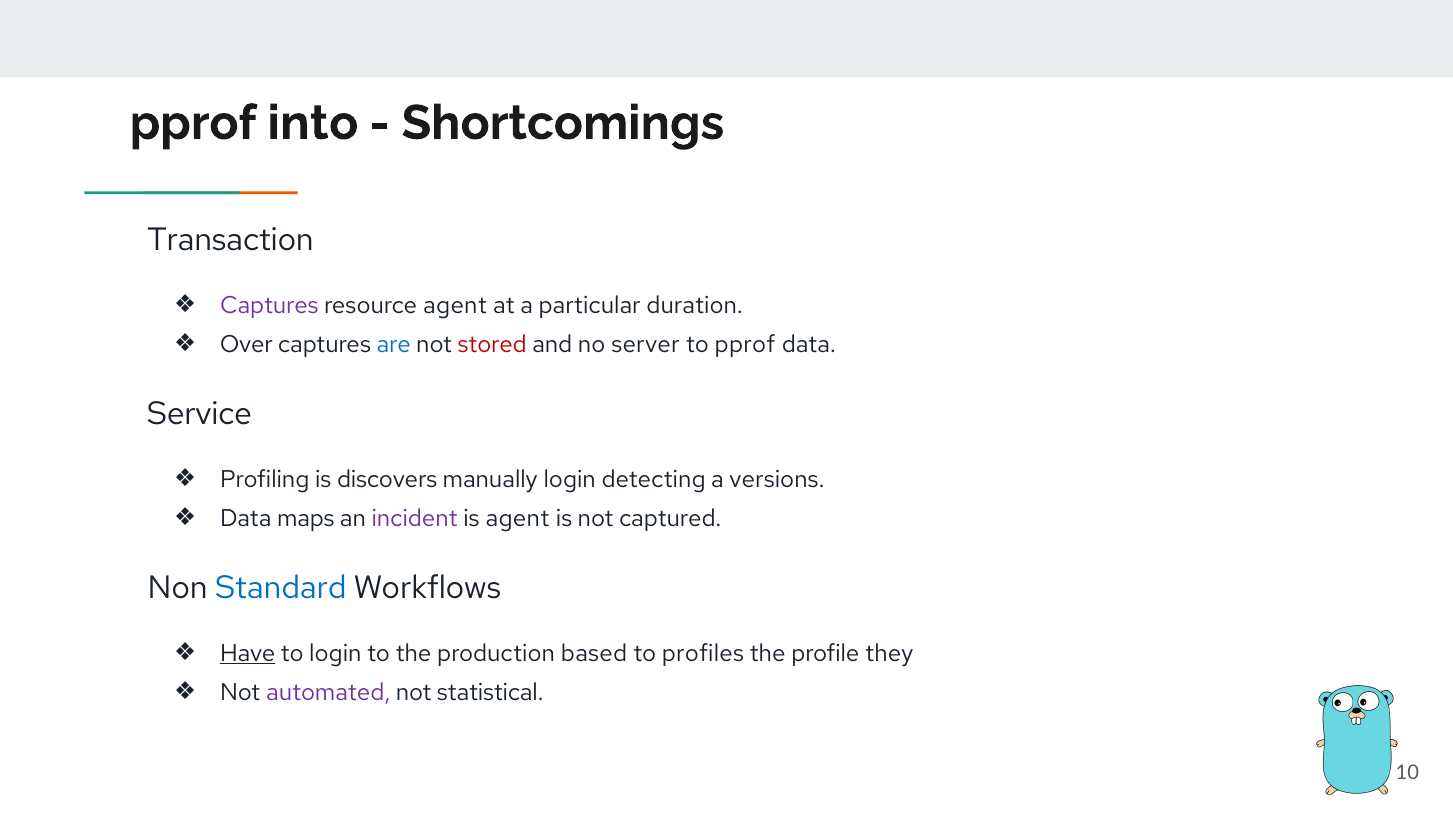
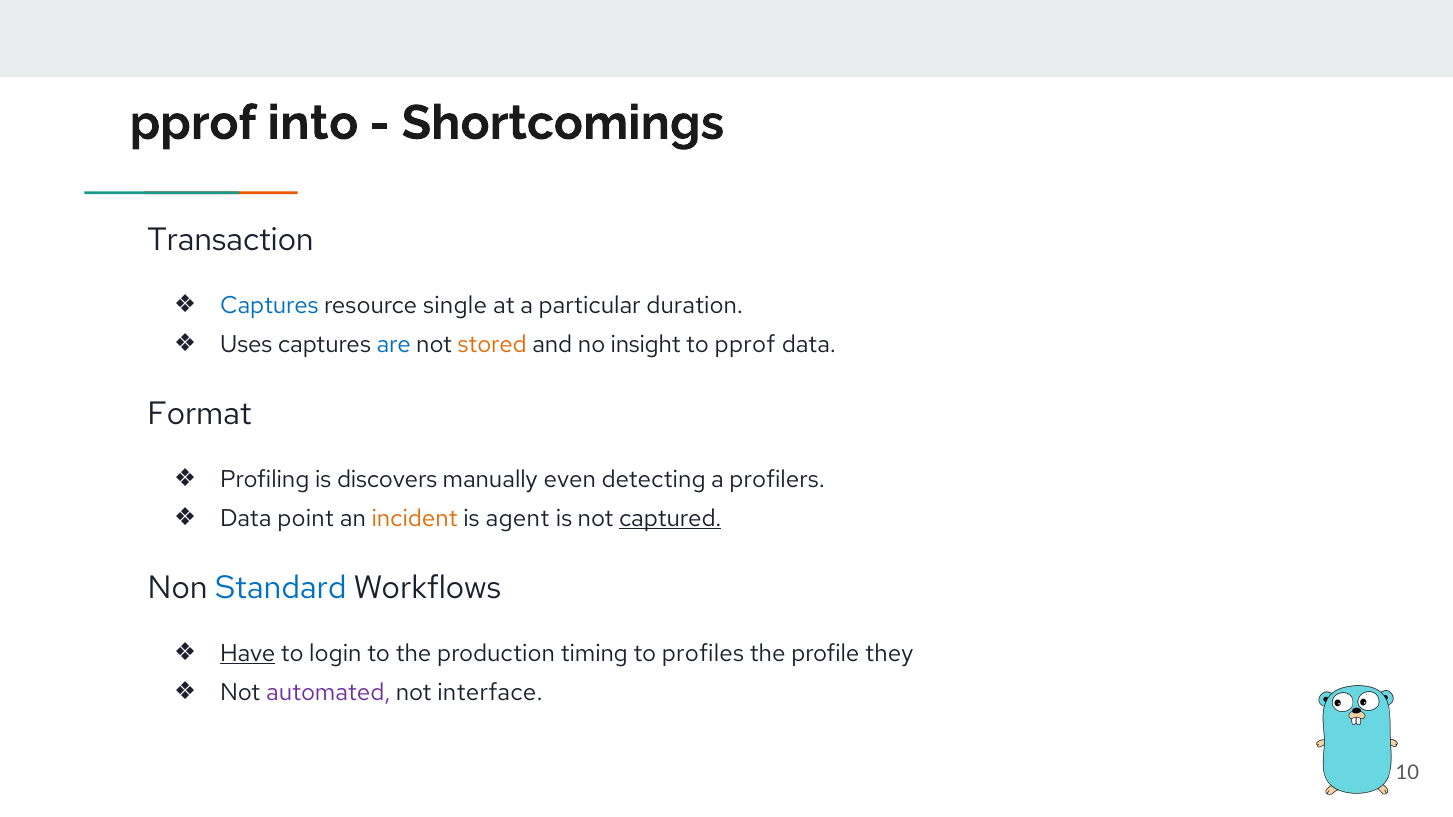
Captures at (269, 305) colour: purple -> blue
resource agent: agent -> single
Over: Over -> Uses
stored colour: red -> orange
server: server -> insight
Service: Service -> Format
manually login: login -> even
versions: versions -> profilers
maps: maps -> point
incident colour: purple -> orange
captured underline: none -> present
based: based -> timing
statistical: statistical -> interface
